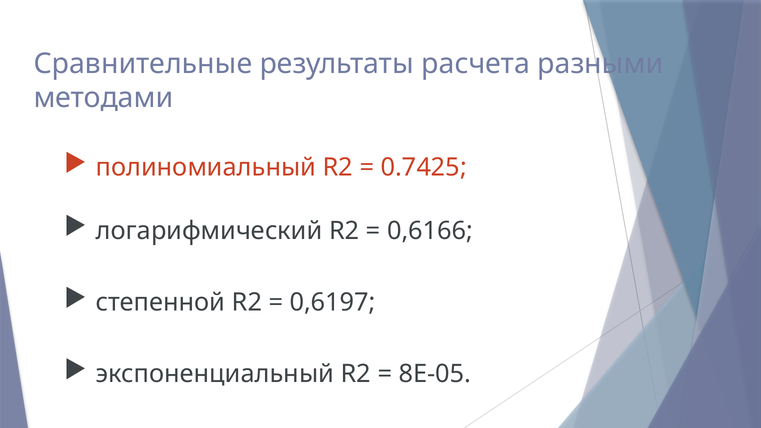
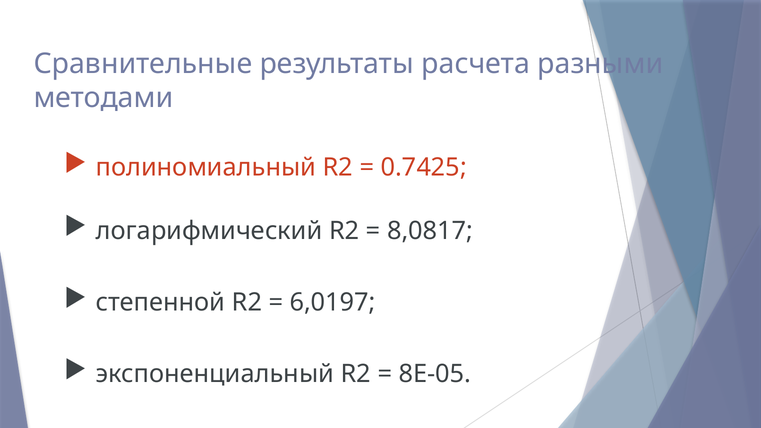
0,6166: 0,6166 -> 8,0817
0,6197: 0,6197 -> 6,0197
